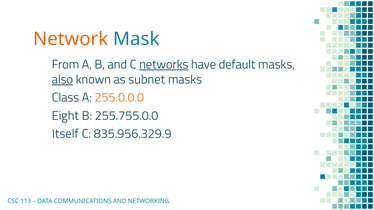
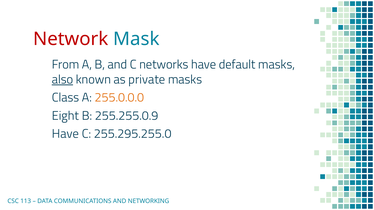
Network colour: orange -> red
networks underline: present -> none
subnet: subnet -> private
255.755.0.0: 255.755.0.0 -> 255.255.0.9
Itself at (65, 134): Itself -> Have
835.956.329.9: 835.956.329.9 -> 255.295.255.0
